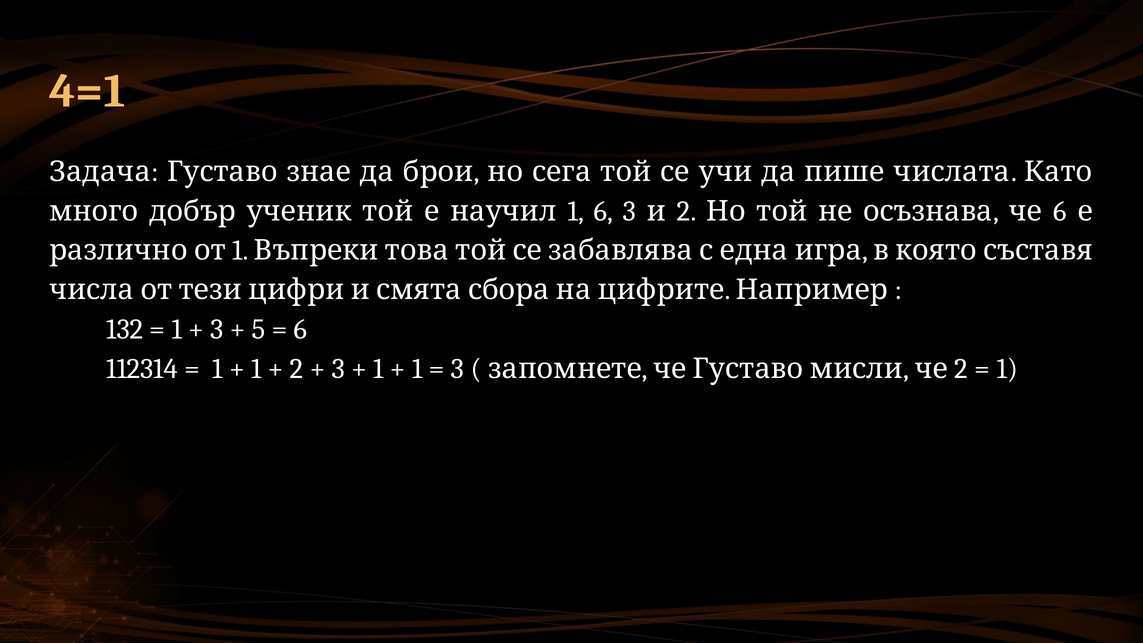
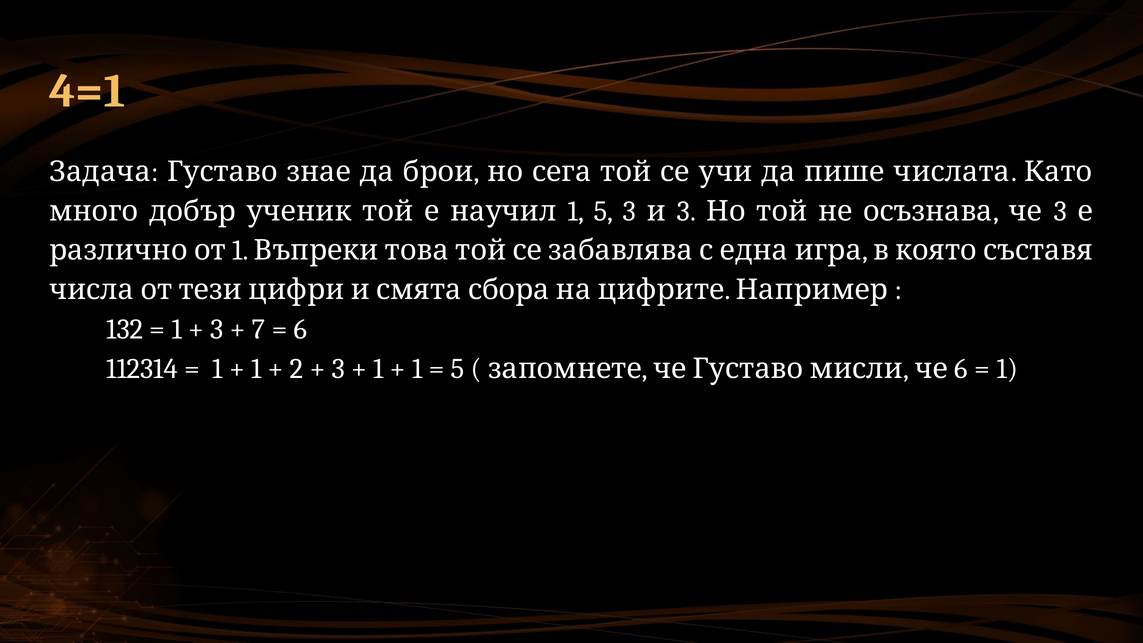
1 6: 6 -> 5
3 2: 2 -> 3
6 at (1060, 211): 6 -> 3
5: 5 -> 7
3 at (457, 369): 3 -> 5
2 at (961, 369): 2 -> 6
